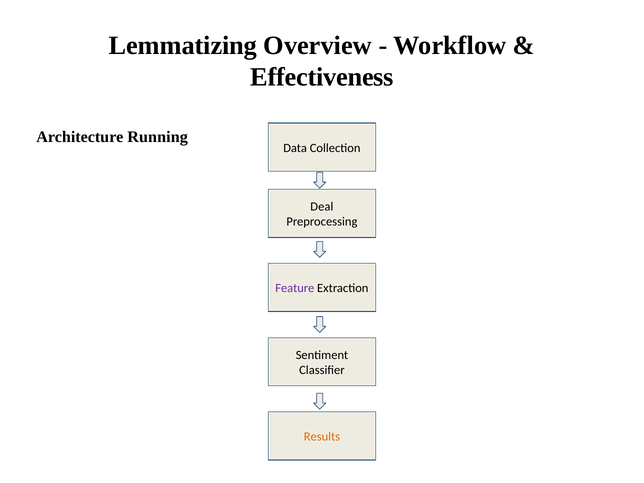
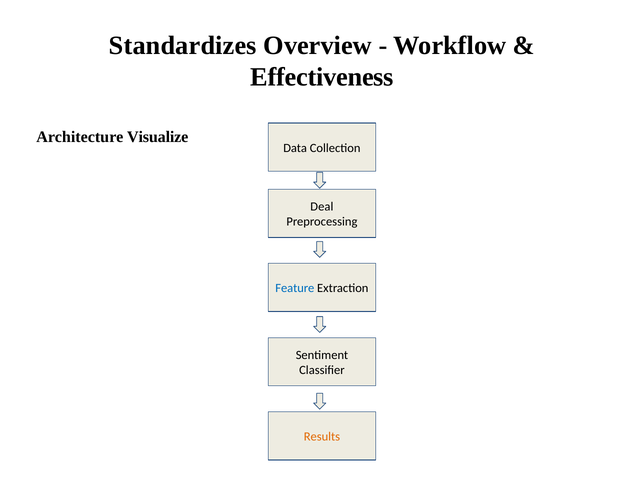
Lemmatizing: Lemmatizing -> Standardizes
Running: Running -> Visualize
Feature colour: purple -> blue
